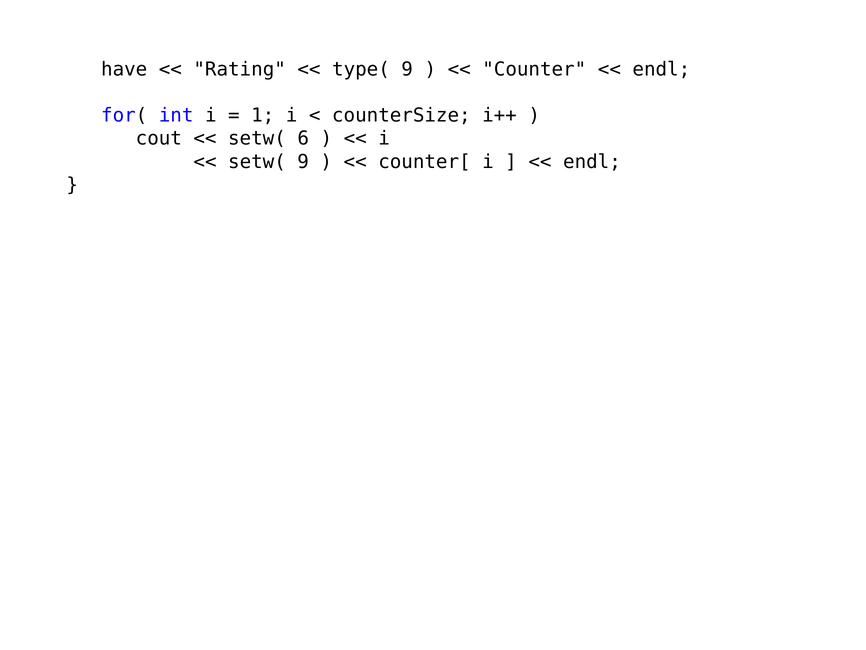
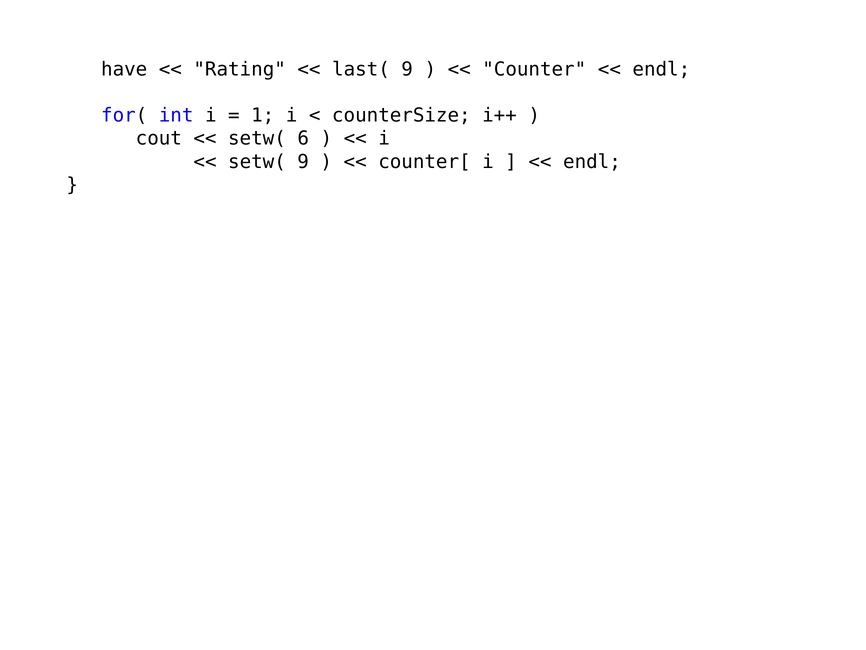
type(: type( -> last(
